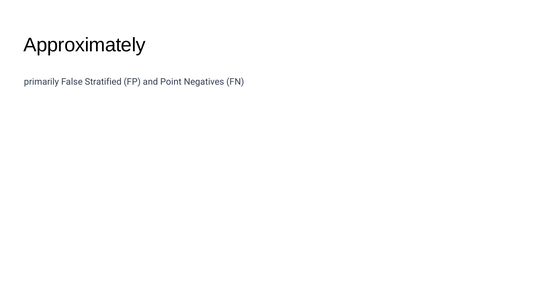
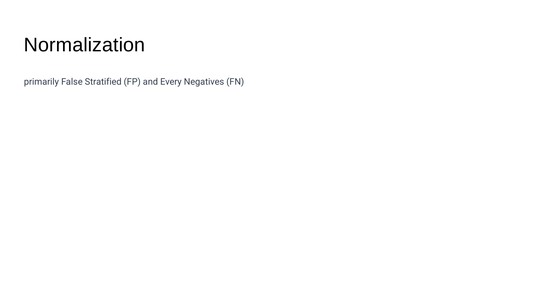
Approximately: Approximately -> Normalization
Point: Point -> Every
